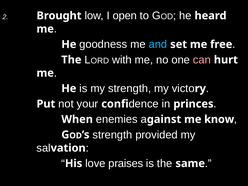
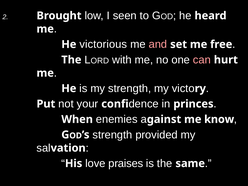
open: open -> seen
goodness: goodness -> victorious
and colour: light blue -> pink
